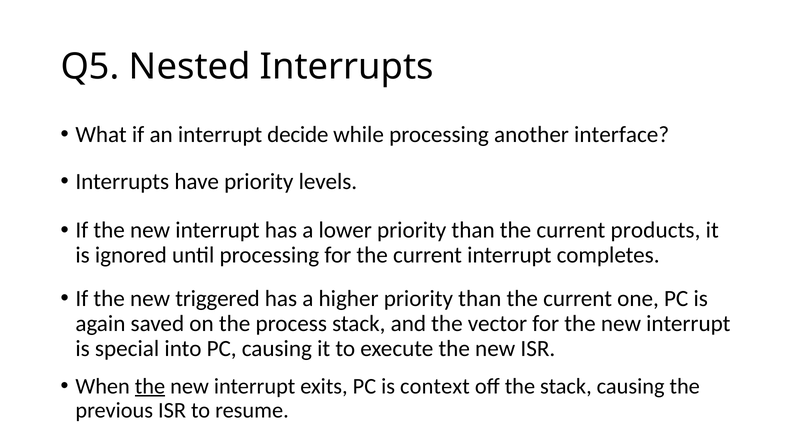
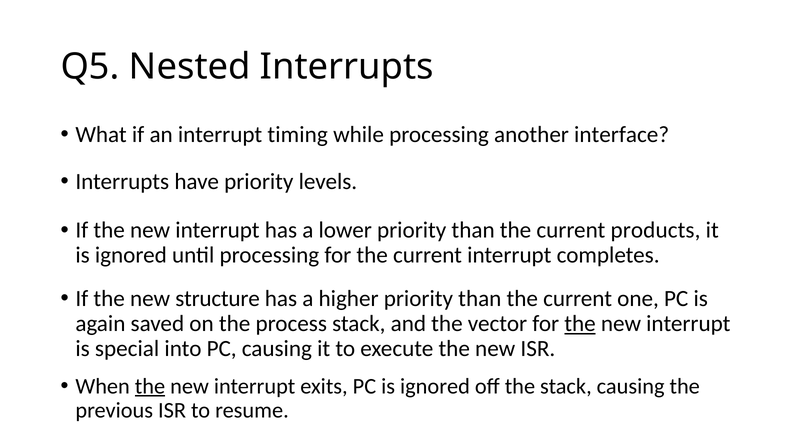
decide: decide -> timing
triggered: triggered -> structure
the at (580, 323) underline: none -> present
PC is context: context -> ignored
